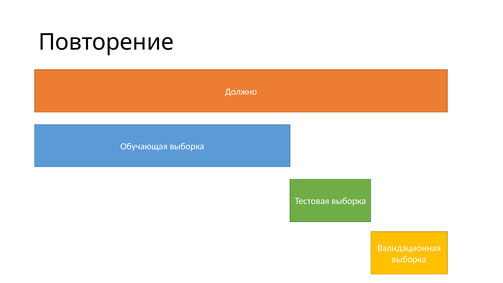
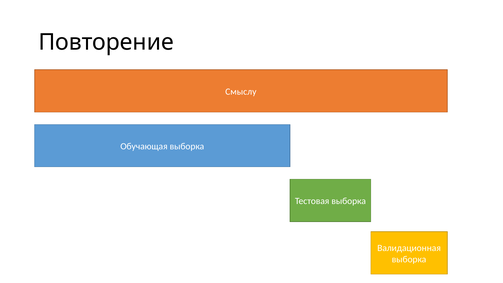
Должно: Должно -> Смыслу
